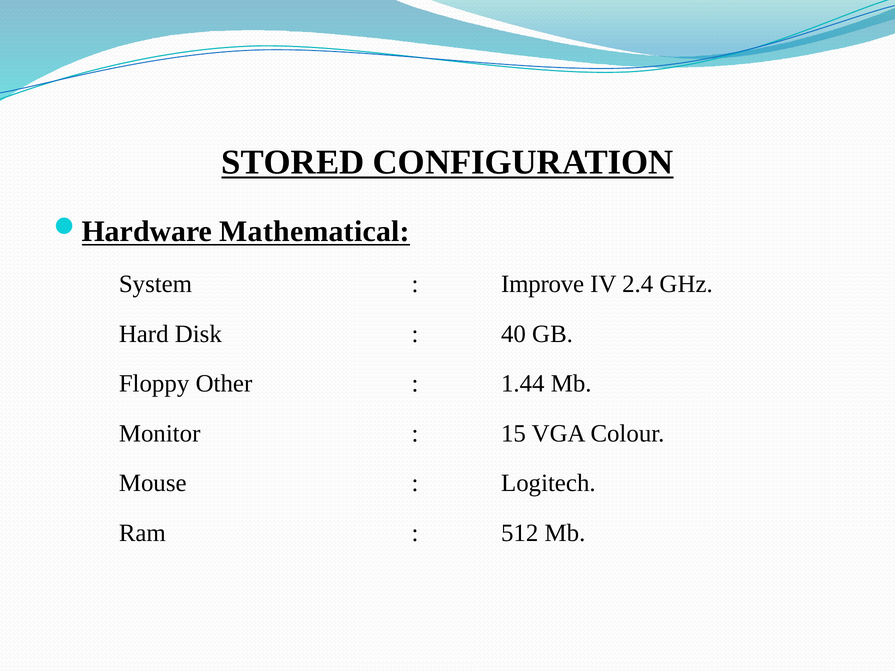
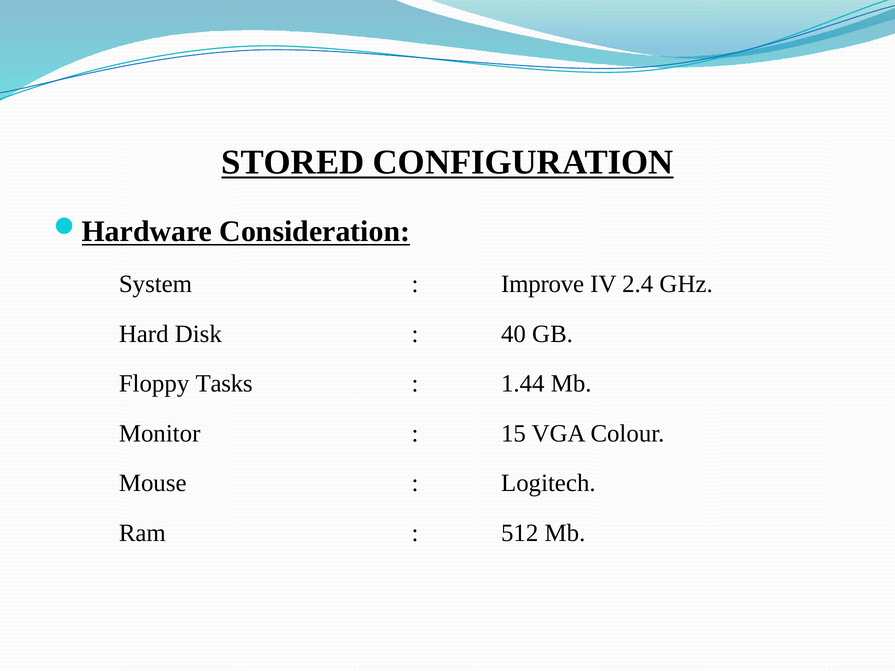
Mathematical: Mathematical -> Consideration
Other: Other -> Tasks
